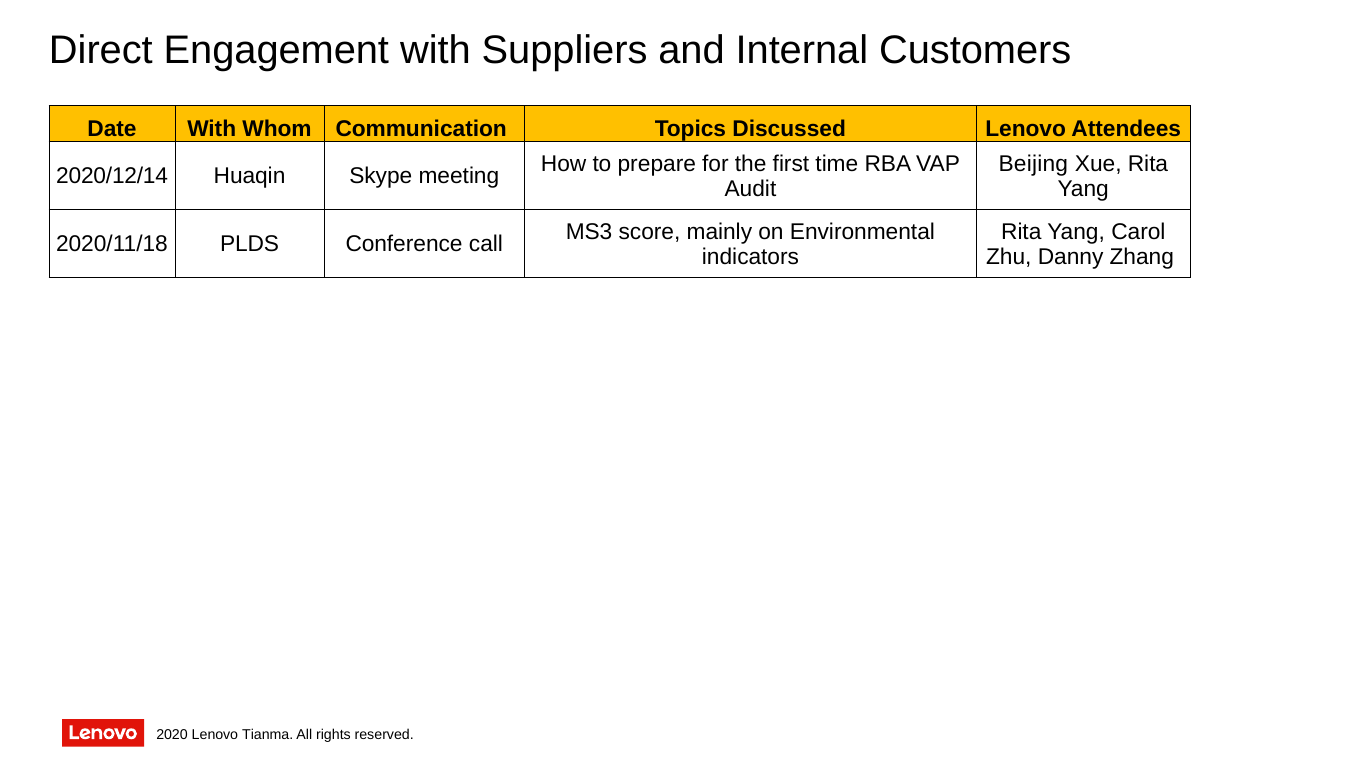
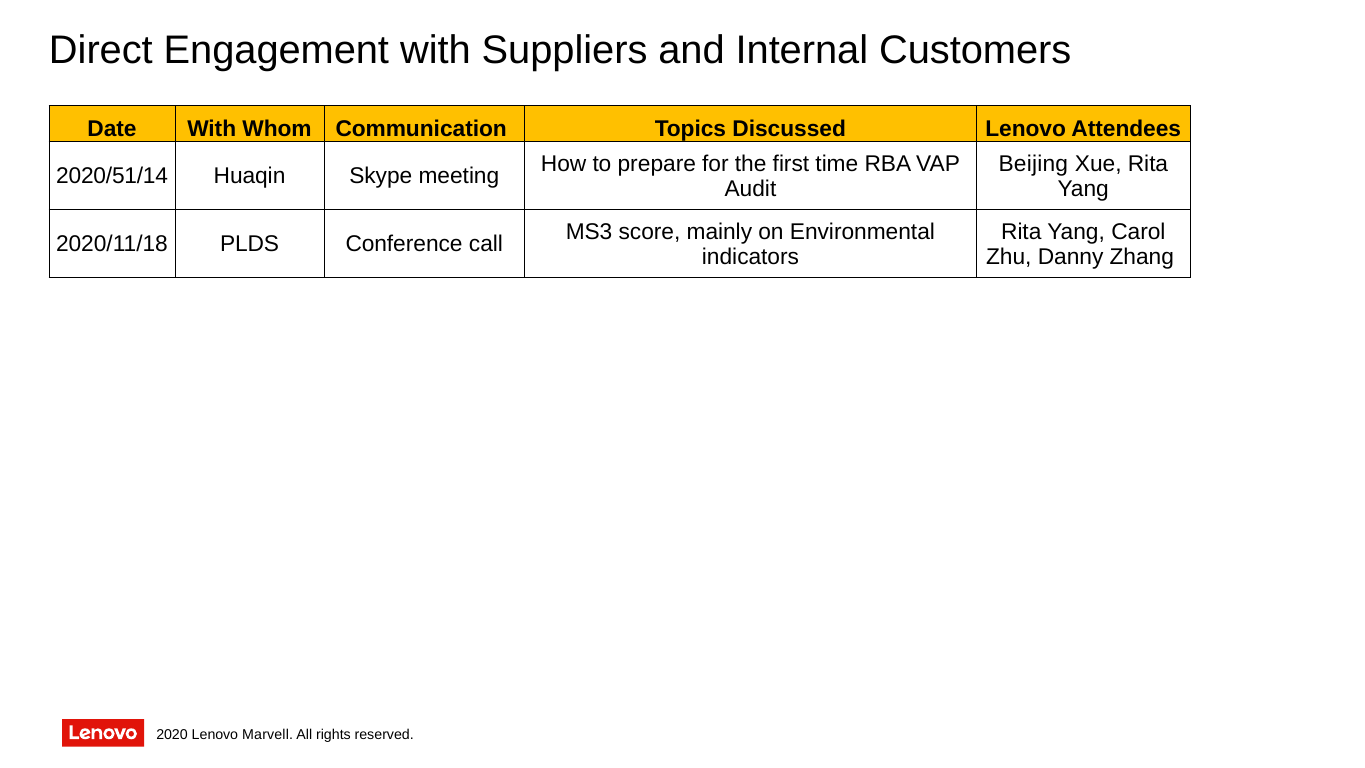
2020/12/14: 2020/12/14 -> 2020/51/14
Tianma: Tianma -> Marvell
